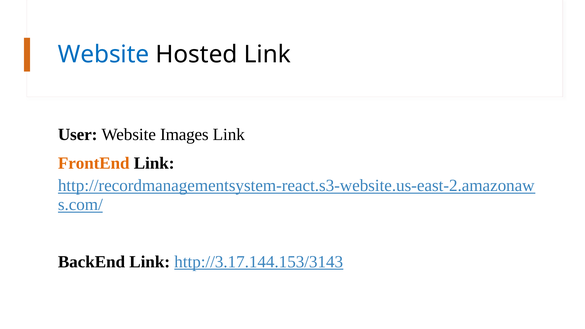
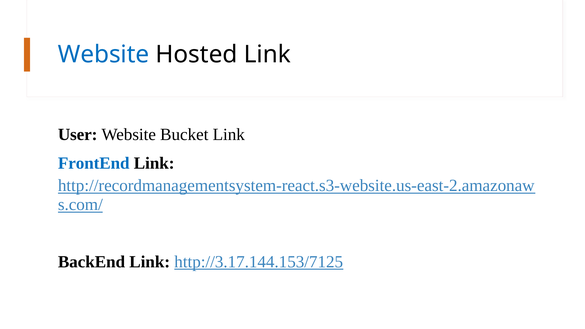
Images: Images -> Bucket
FrontEnd colour: orange -> blue
http://3.17.144.153/3143: http://3.17.144.153/3143 -> http://3.17.144.153/7125
